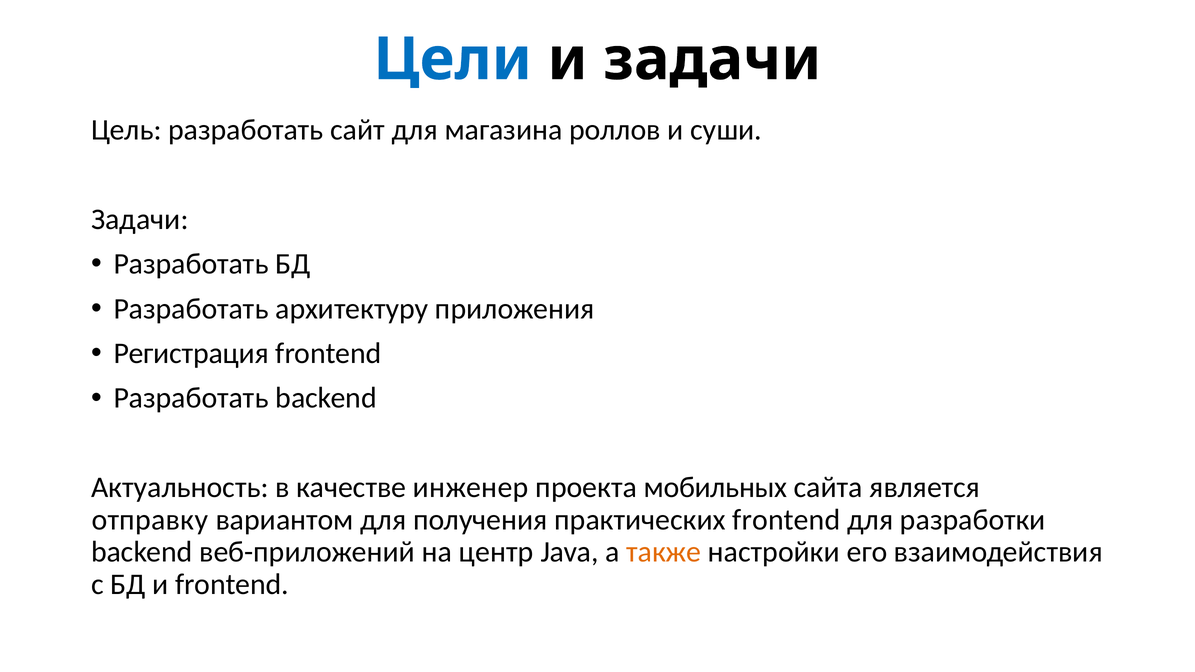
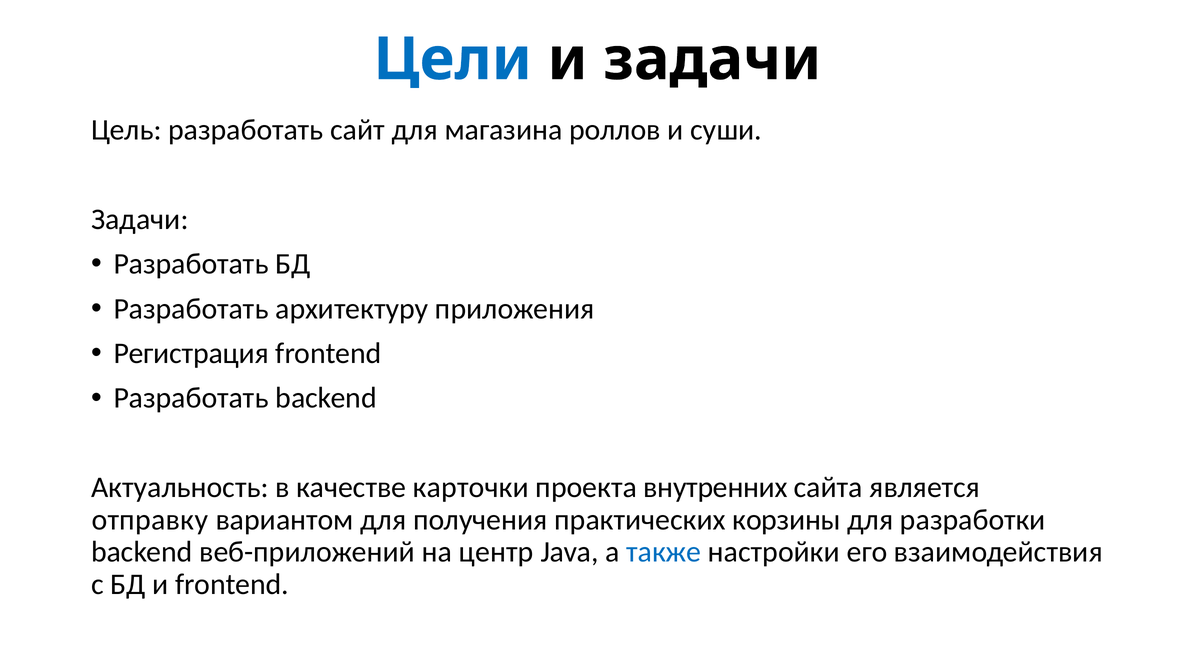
инженер: инженер -> карточки
мобильных: мобильных -> внутренних
практических frontend: frontend -> корзины
также colour: orange -> blue
